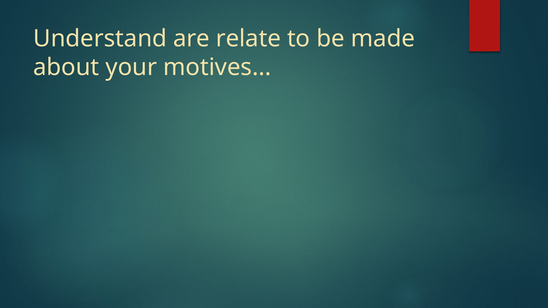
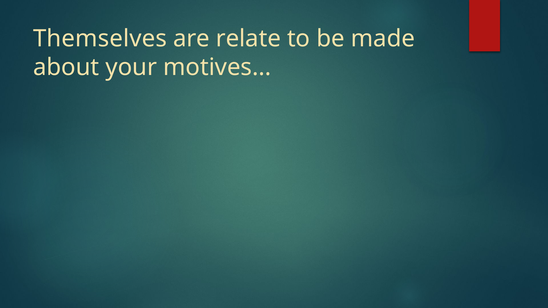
Understand: Understand -> Themselves
